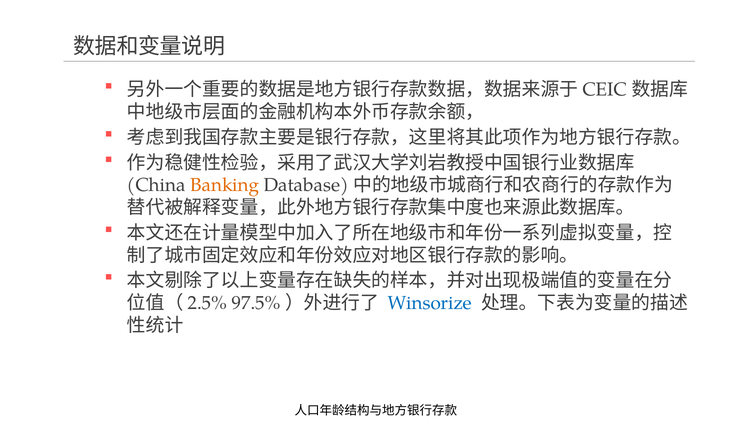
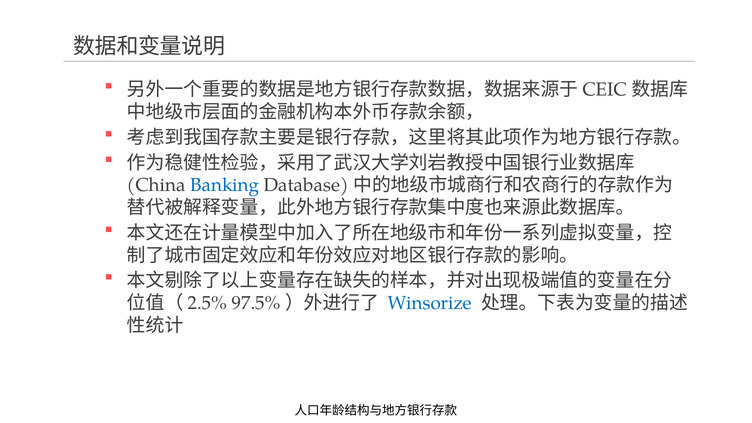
Banking colour: orange -> blue
